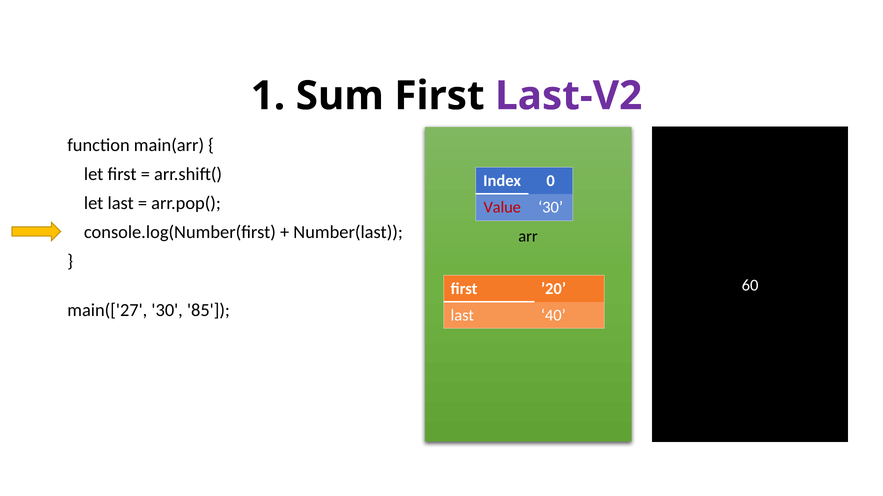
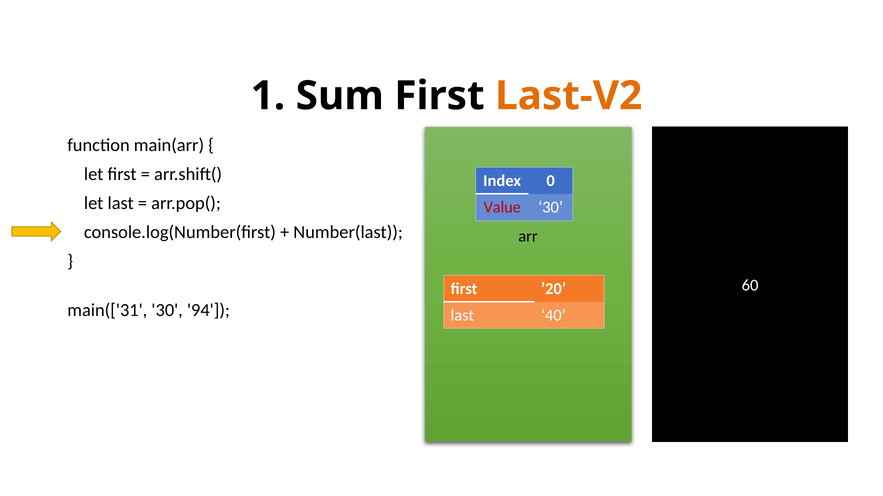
Last-V2 colour: purple -> orange
main(['27: main(['27 -> main(['31
85: 85 -> 94
